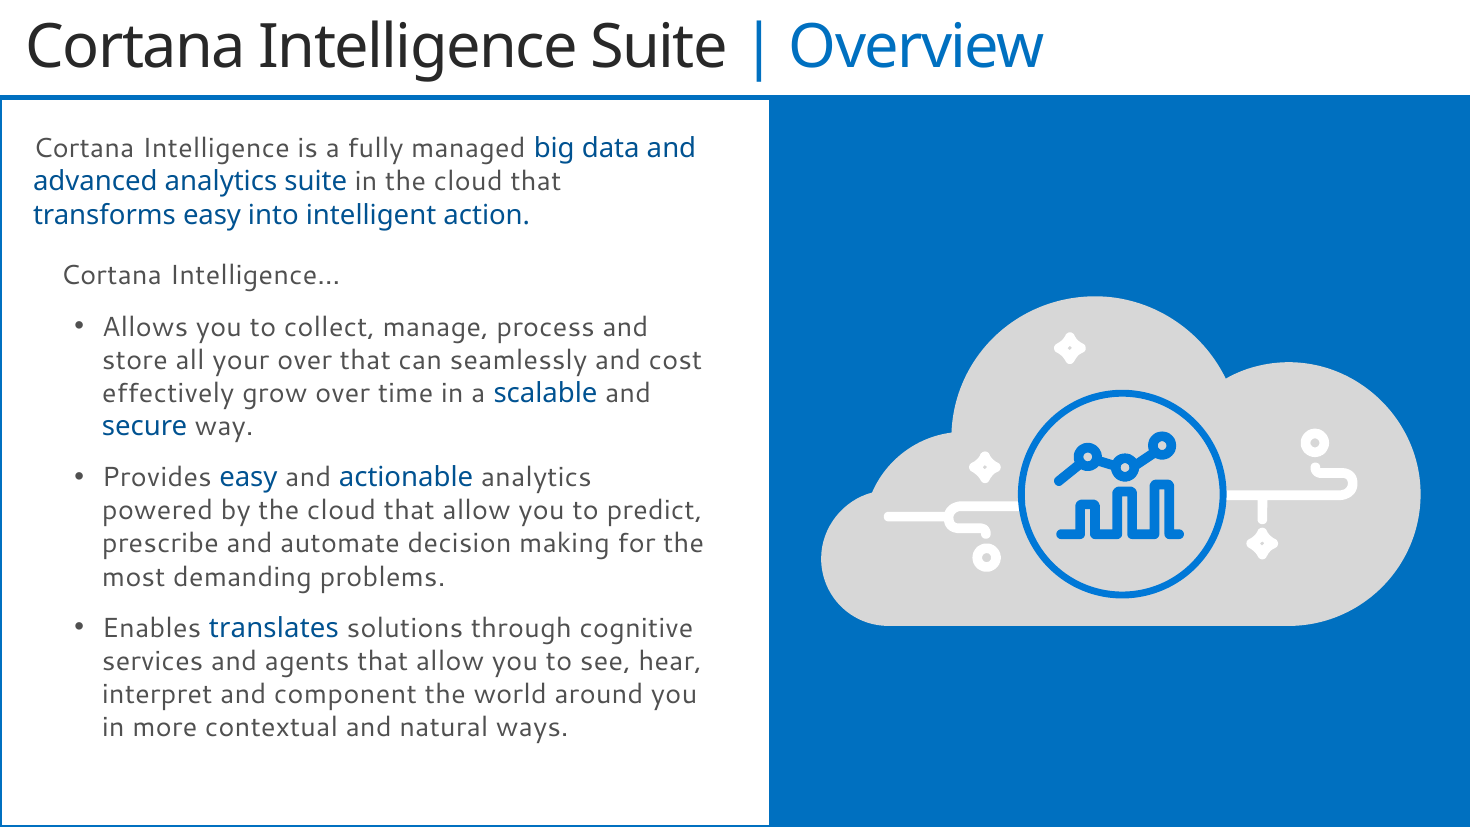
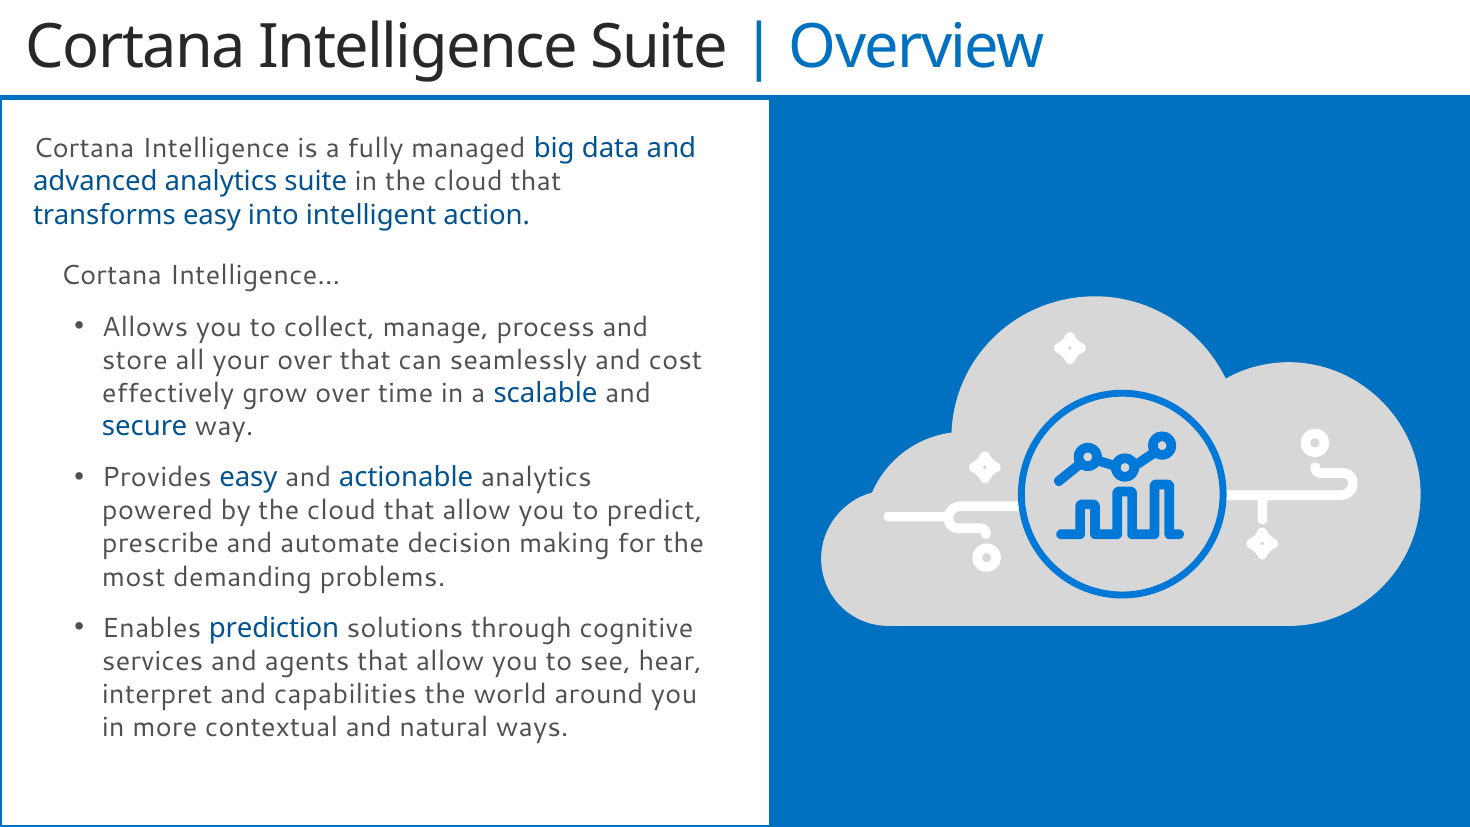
translates: translates -> prediction
component: component -> capabilities
